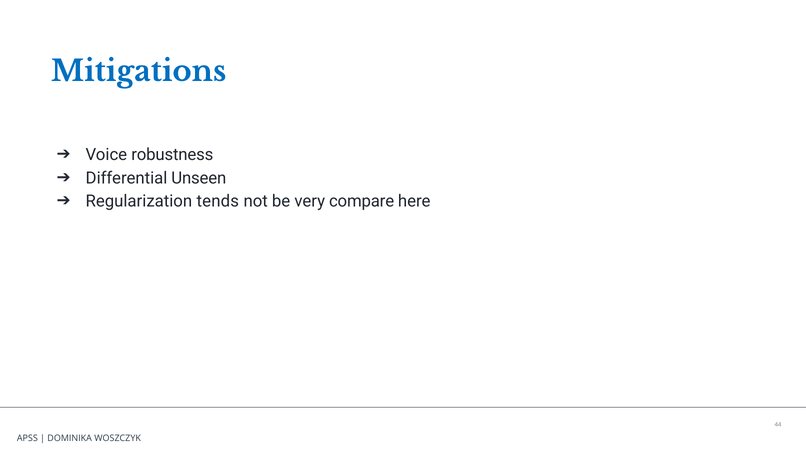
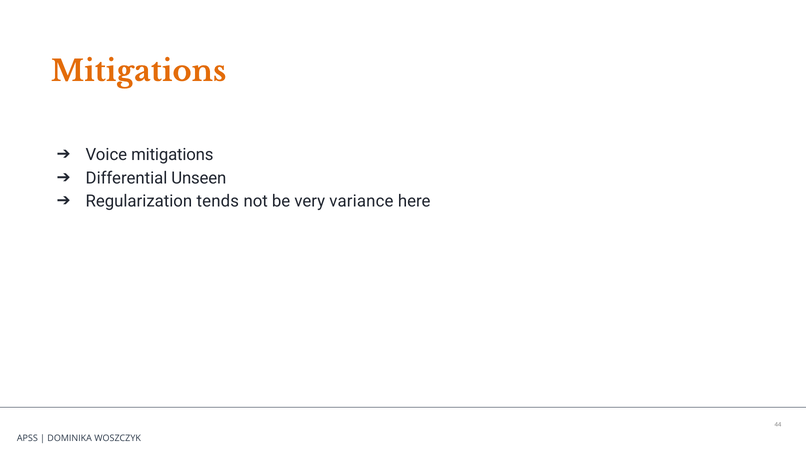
Mitigations at (139, 71) colour: blue -> orange
Voice robustness: robustness -> mitigations
compare: compare -> variance
